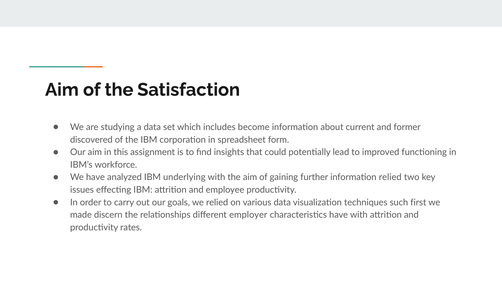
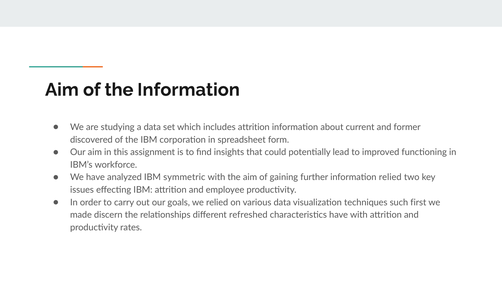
the Satisfaction: Satisfaction -> Information
includes become: become -> attrition
underlying: underlying -> symmetric
employer: employer -> refreshed
